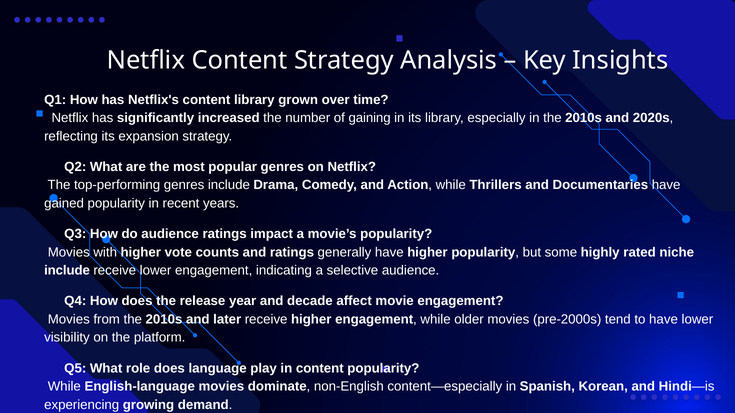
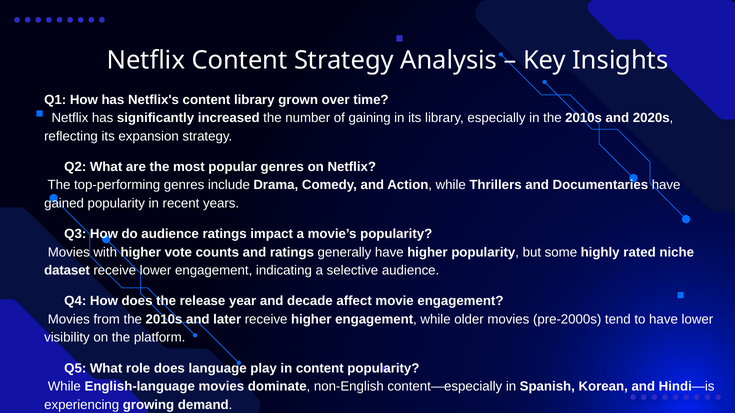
include at (67, 271): include -> dataset
